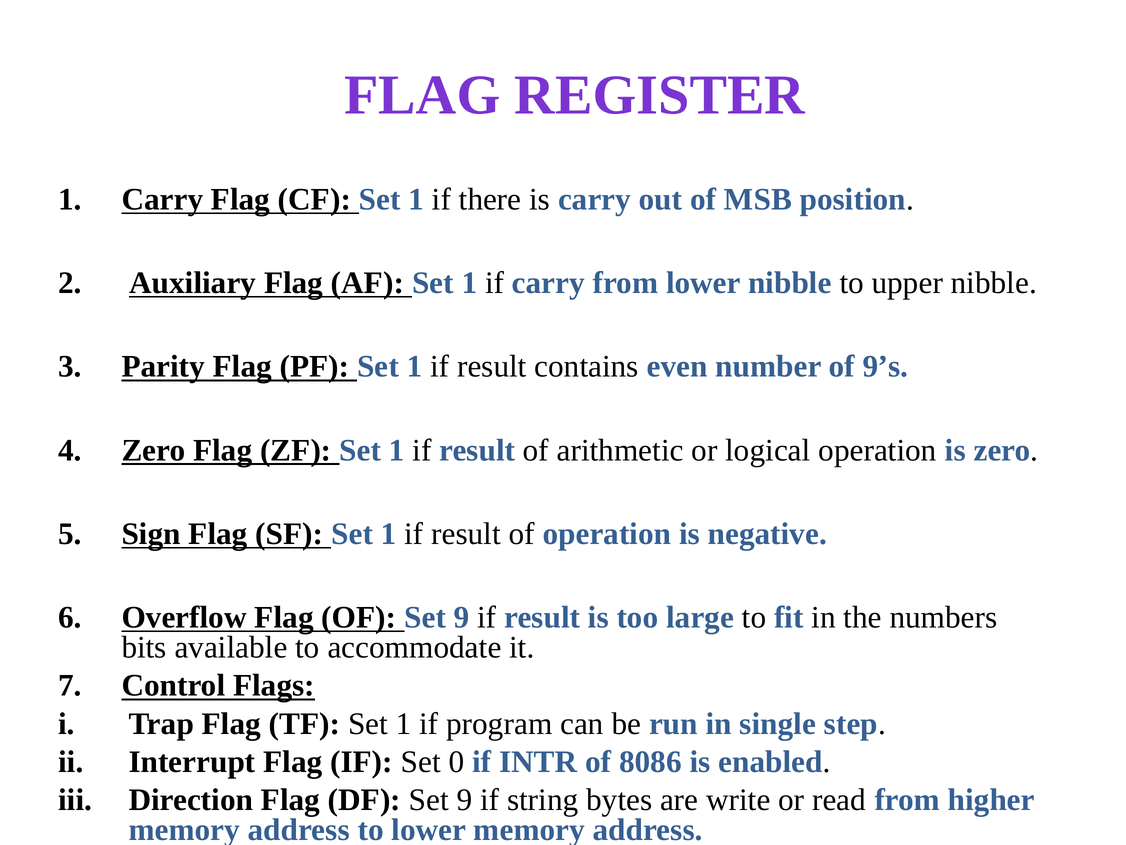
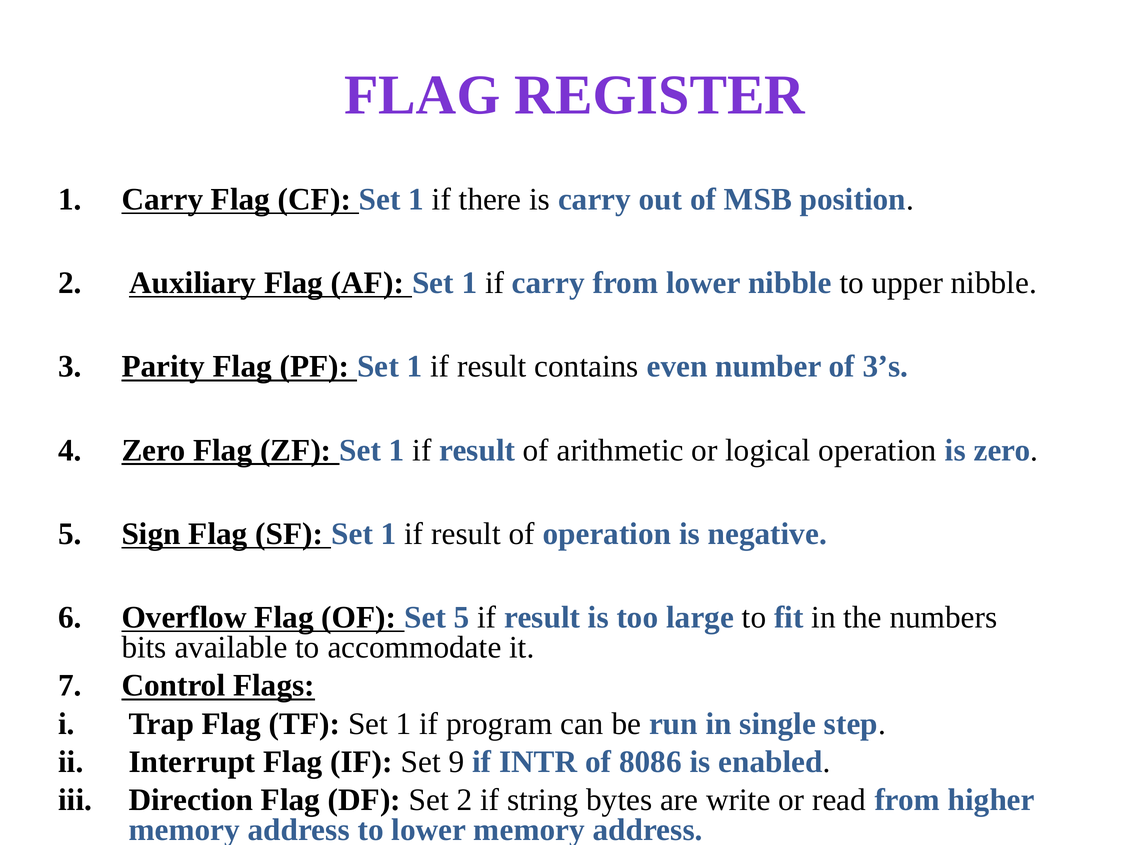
9’s: 9’s -> 3’s
OF Set 9: 9 -> 5
0: 0 -> 9
DF Set 9: 9 -> 2
